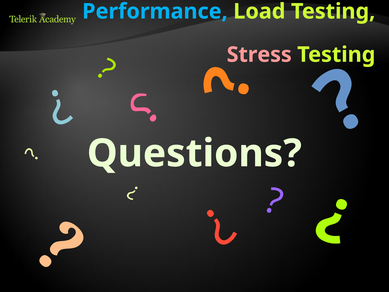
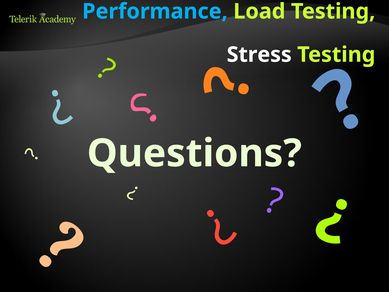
Stress colour: pink -> white
